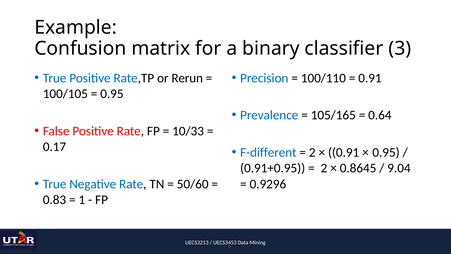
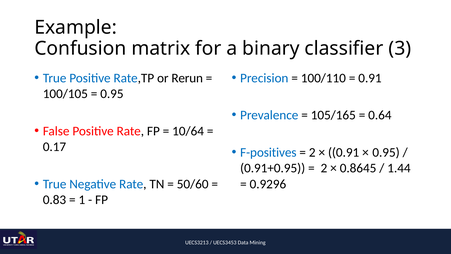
10/33: 10/33 -> 10/64
F-different: F-different -> F-positives
9.04: 9.04 -> 1.44
